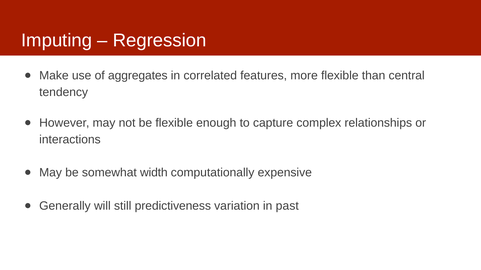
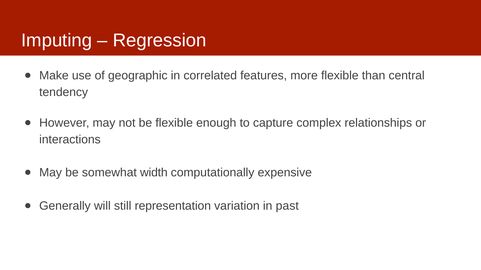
aggregates: aggregates -> geographic
predictiveness: predictiveness -> representation
